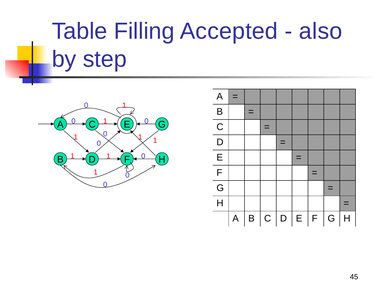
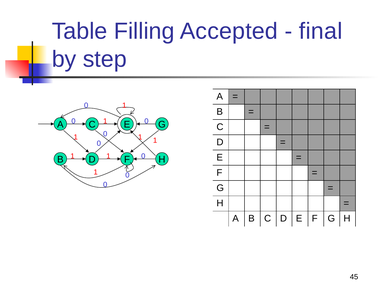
also: also -> final
